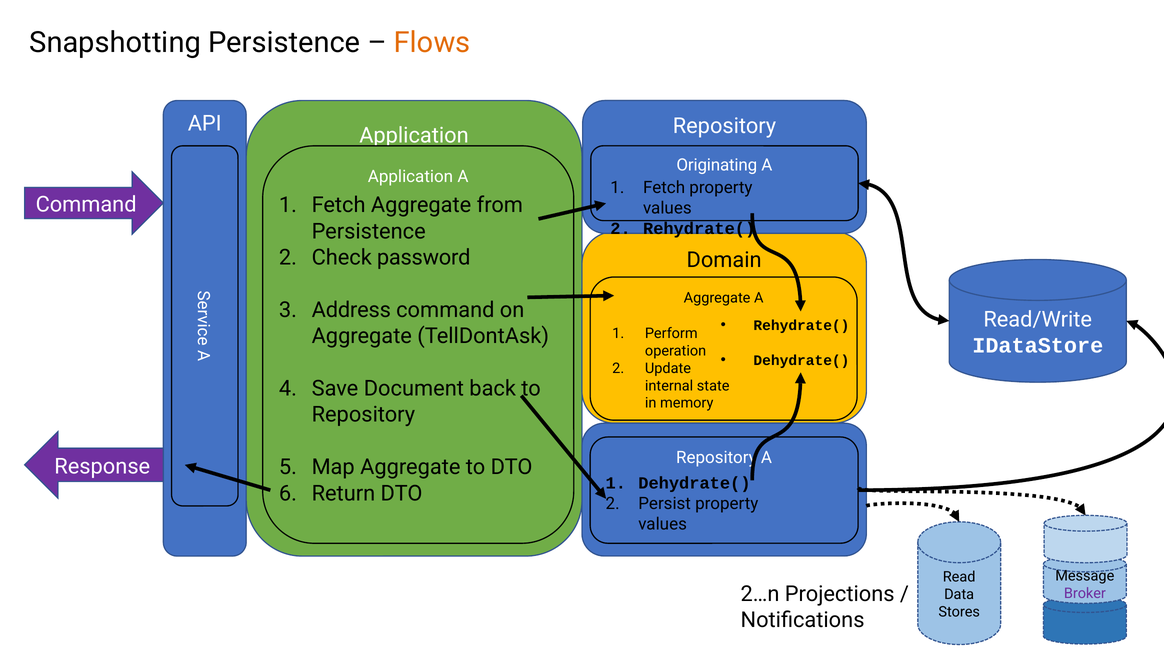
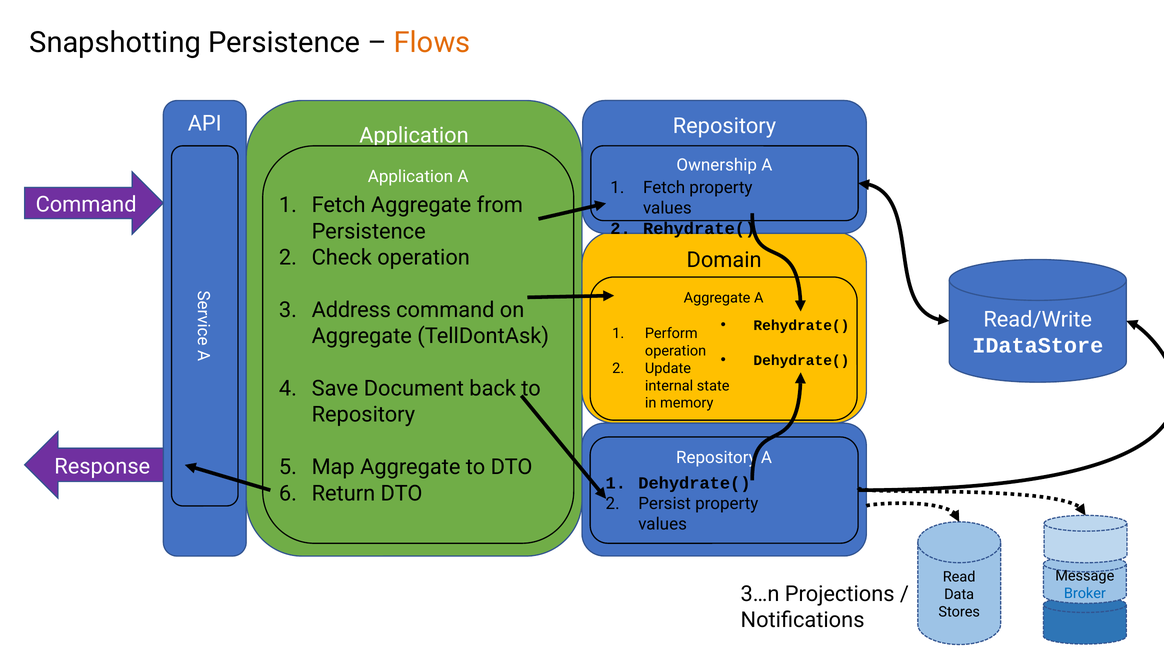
Originating: Originating -> Ownership
Check password: password -> operation
2…n: 2…n -> 3…n
Broker colour: purple -> blue
